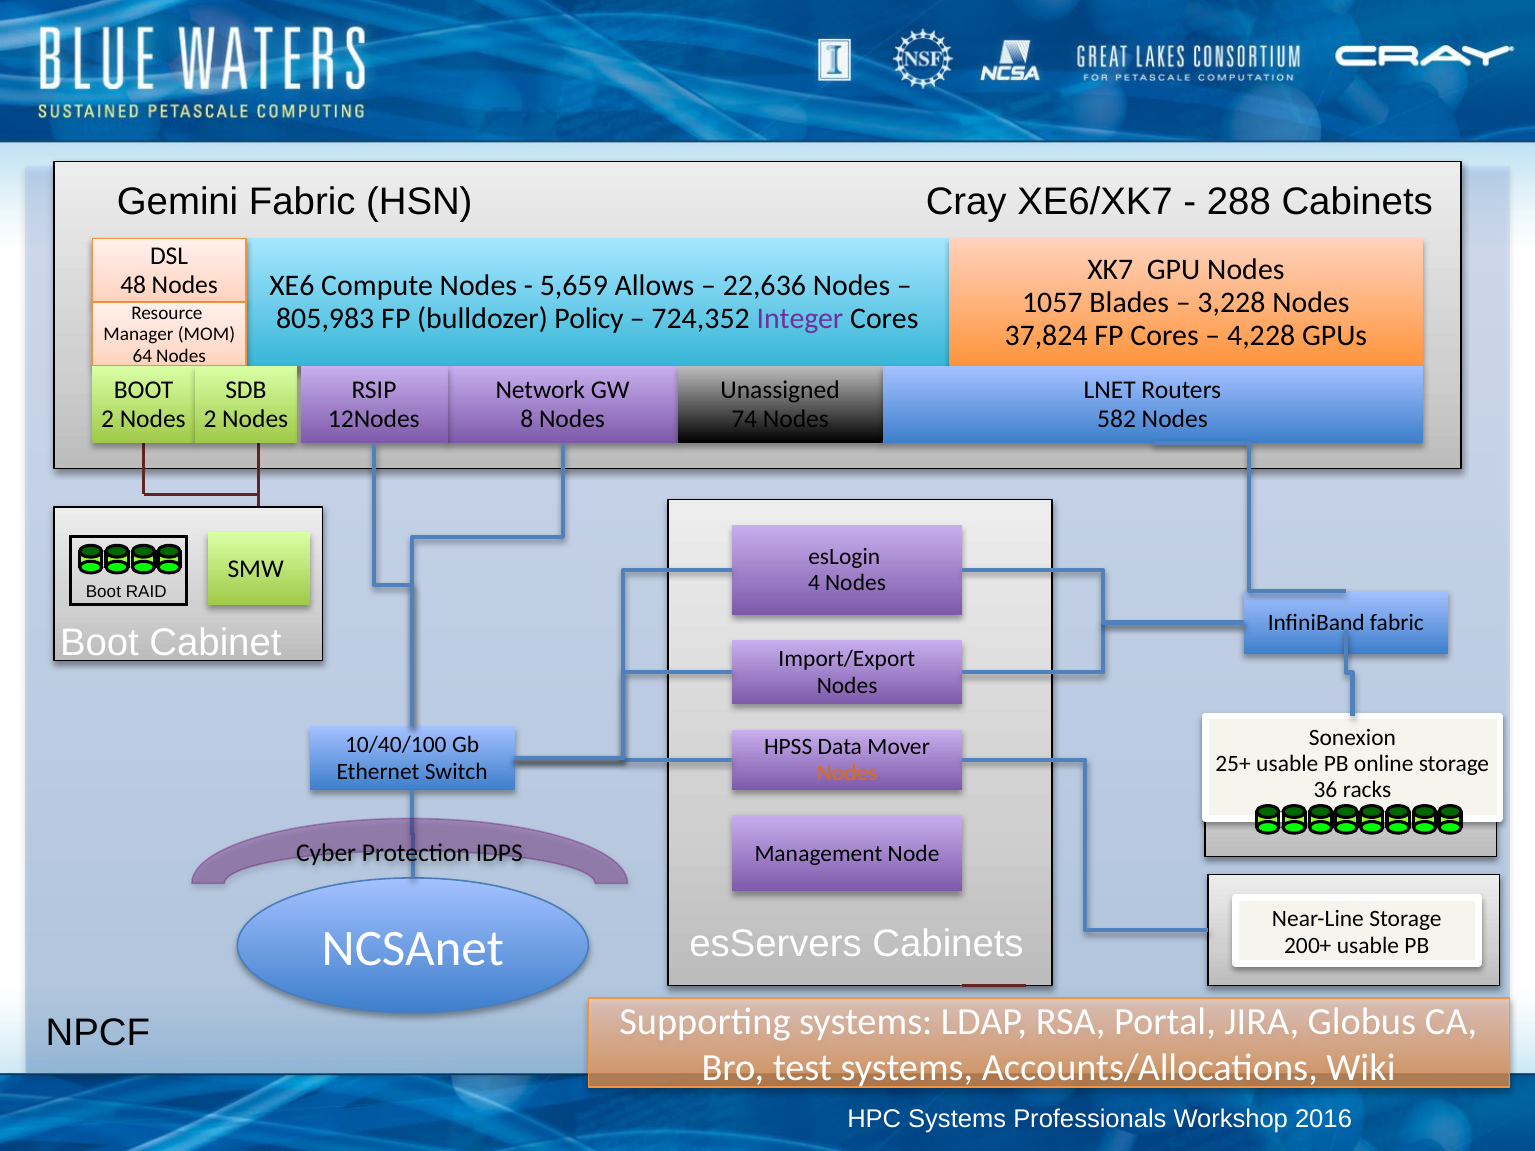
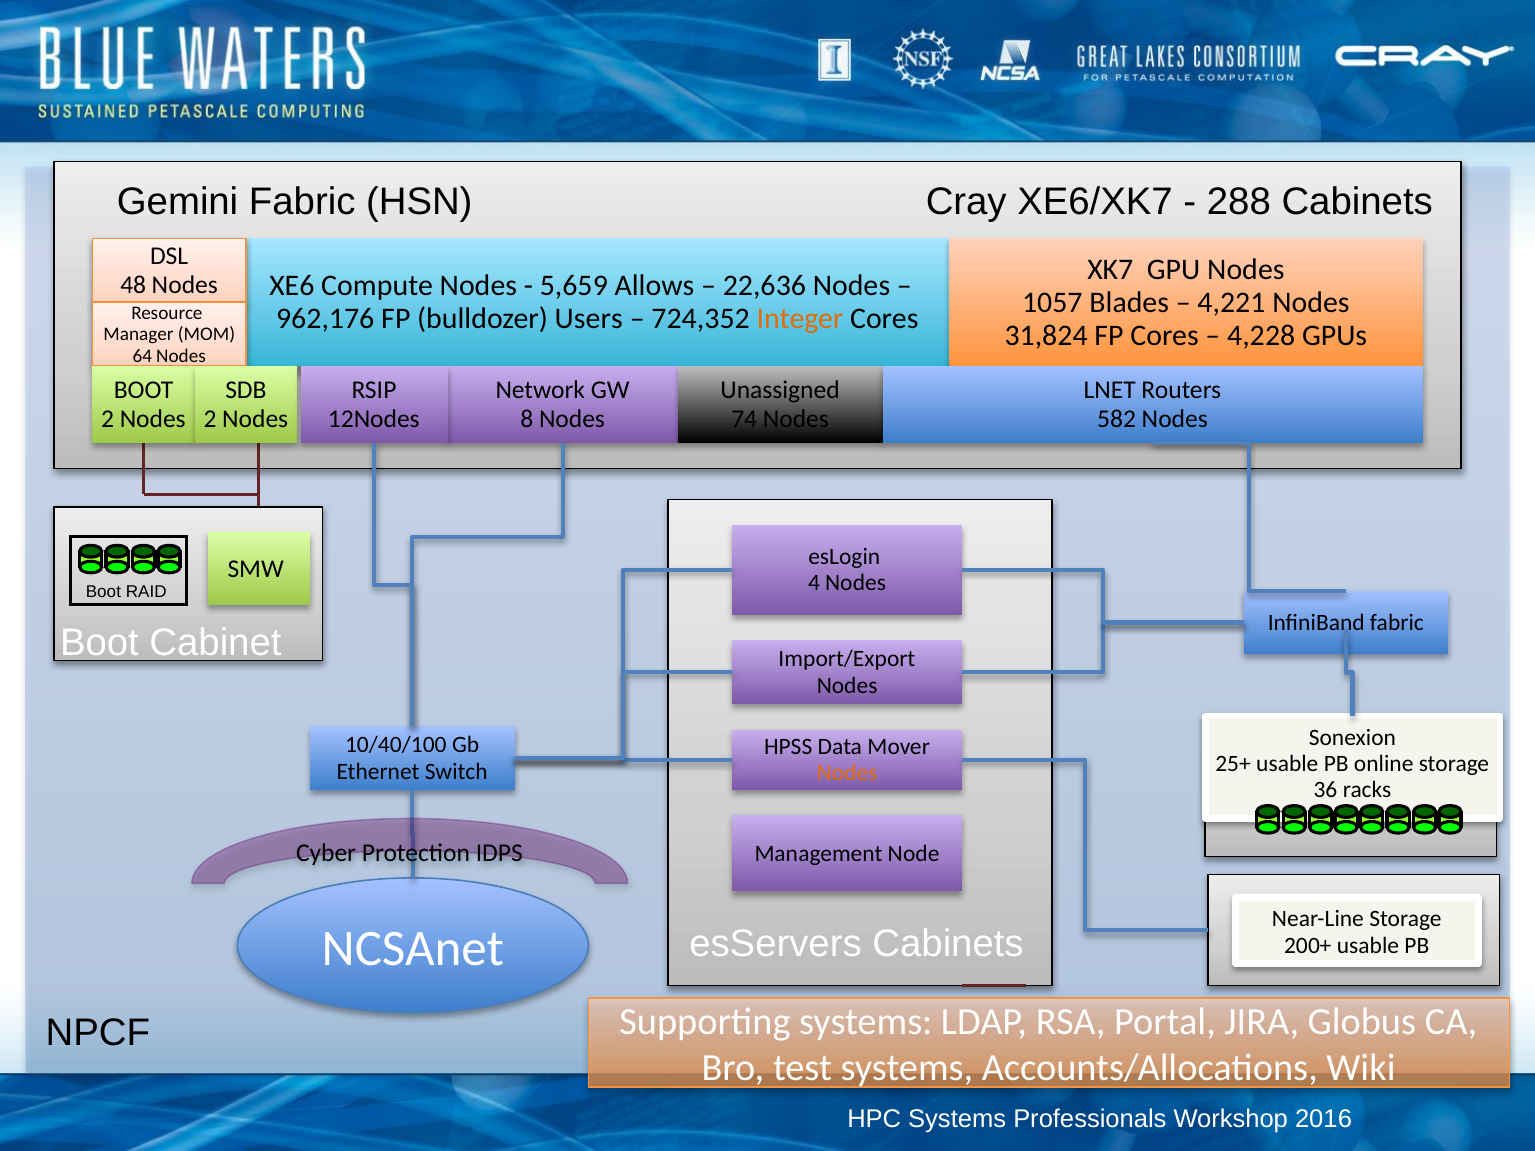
3,228: 3,228 -> 4,221
805,983: 805,983 -> 962,176
Policy: Policy -> Users
Integer colour: purple -> orange
37,824: 37,824 -> 31,824
